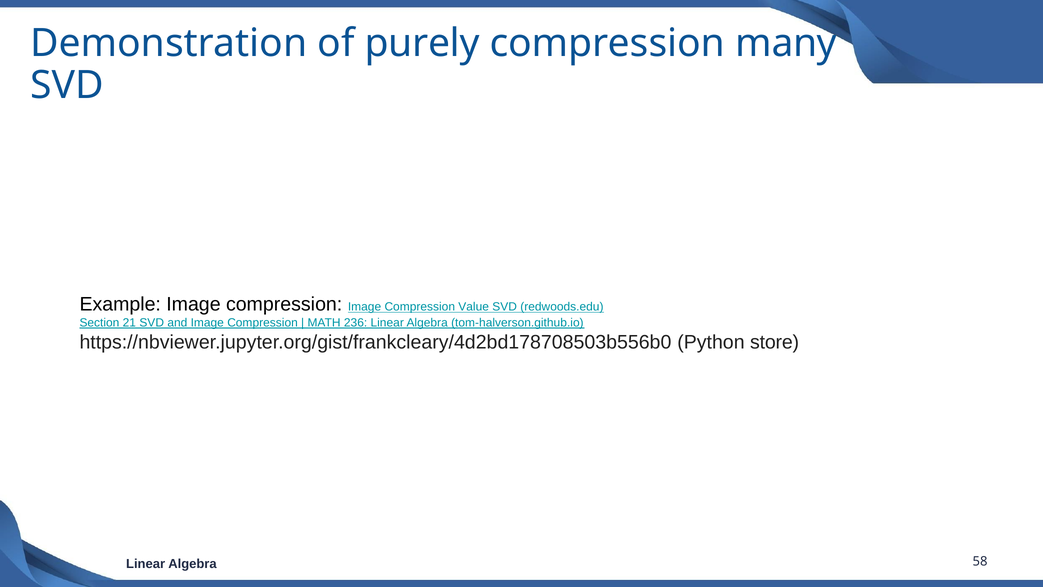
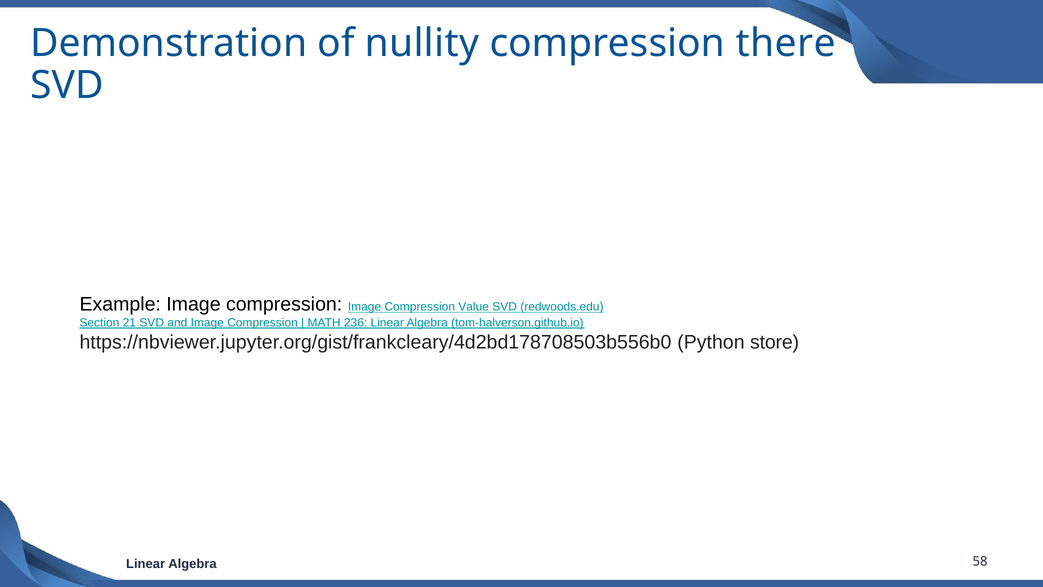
purely: purely -> nullity
many: many -> there
